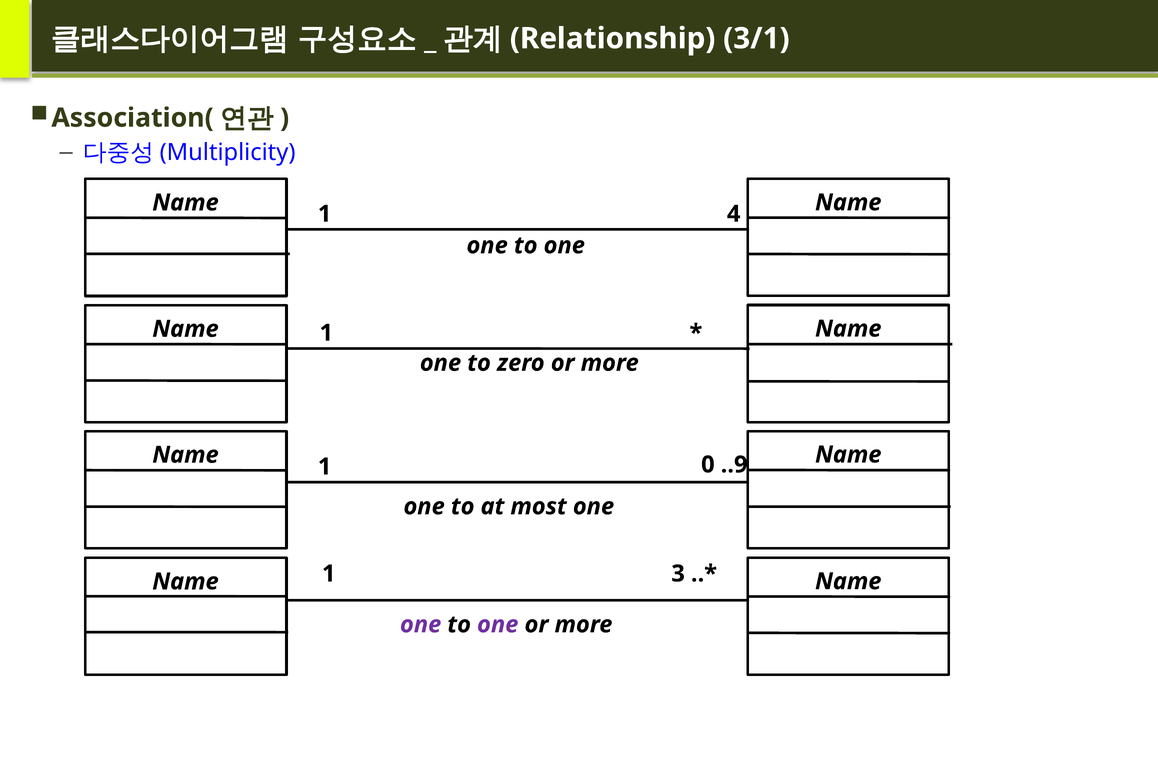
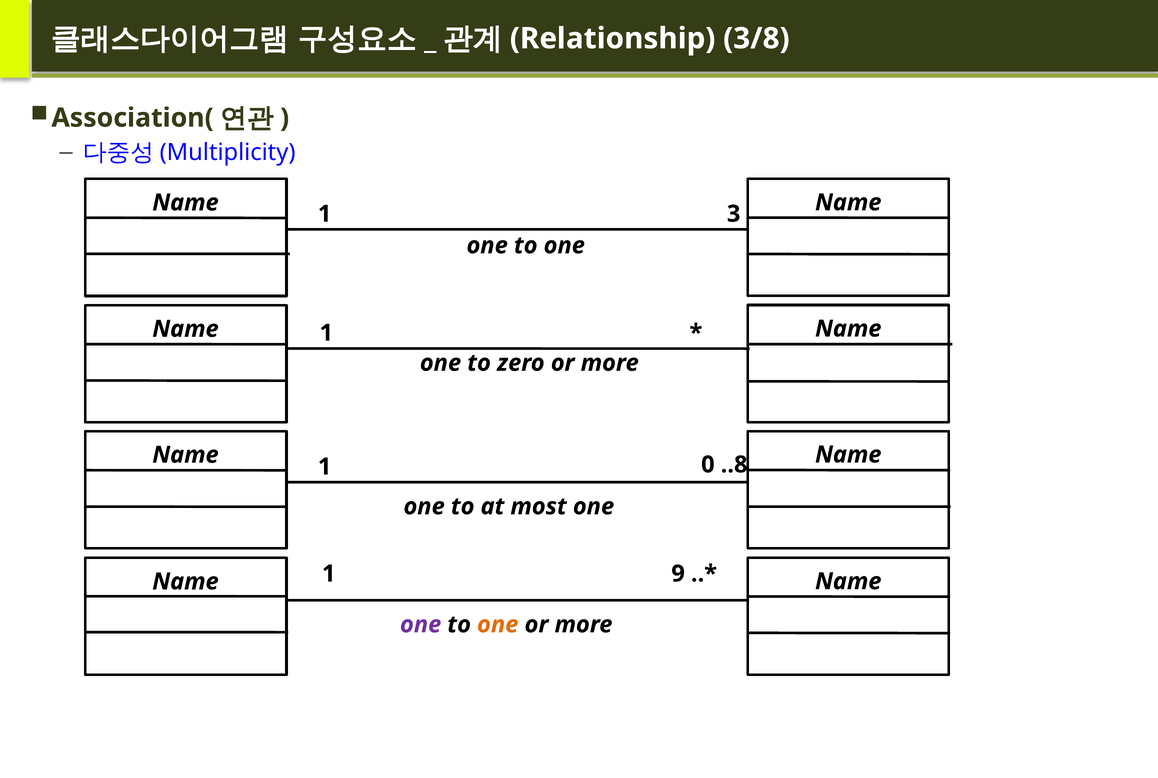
3/1: 3/1 -> 3/8
4: 4 -> 3
..9: ..9 -> ..8
3: 3 -> 9
one at (498, 625) colour: purple -> orange
